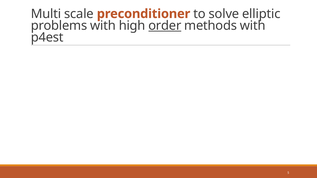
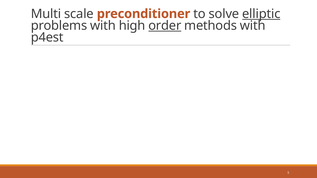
elliptic underline: none -> present
